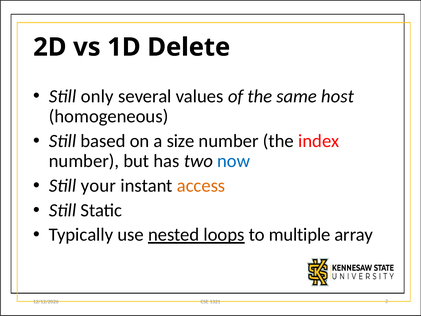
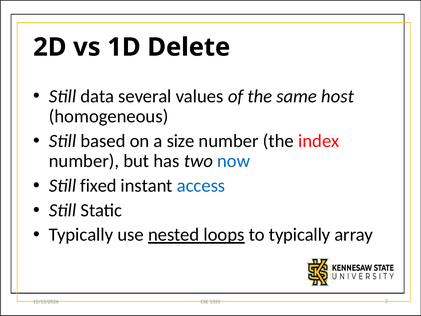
only: only -> data
your: your -> fixed
access colour: orange -> blue
to multiple: multiple -> typically
